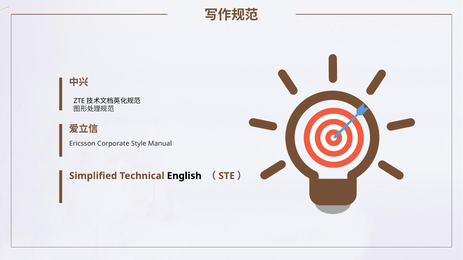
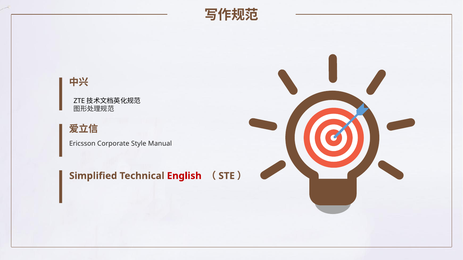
English colour: black -> red
